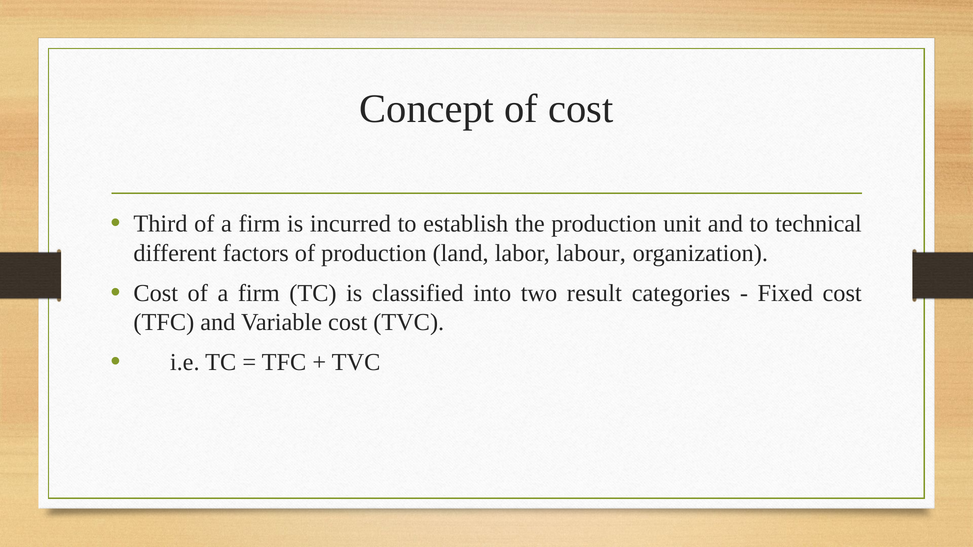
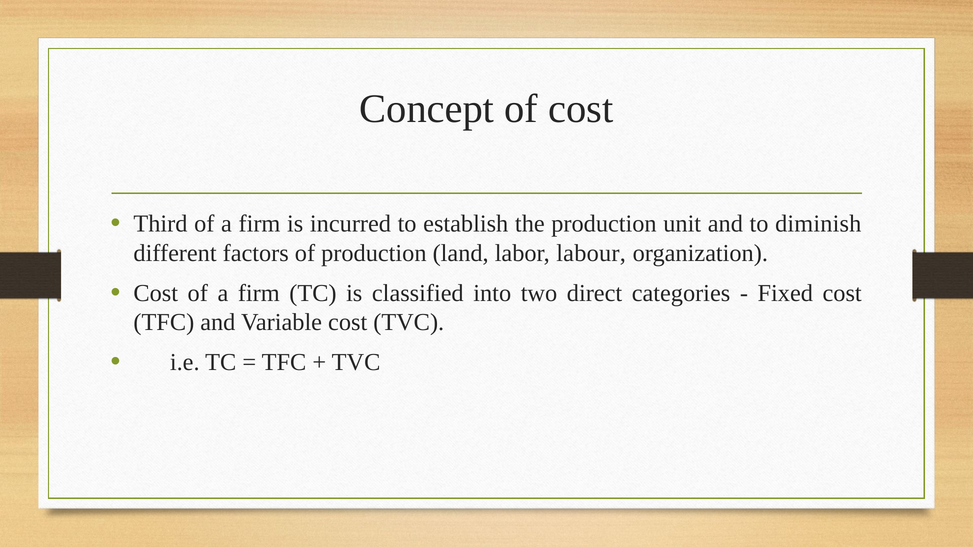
technical: technical -> diminish
result: result -> direct
